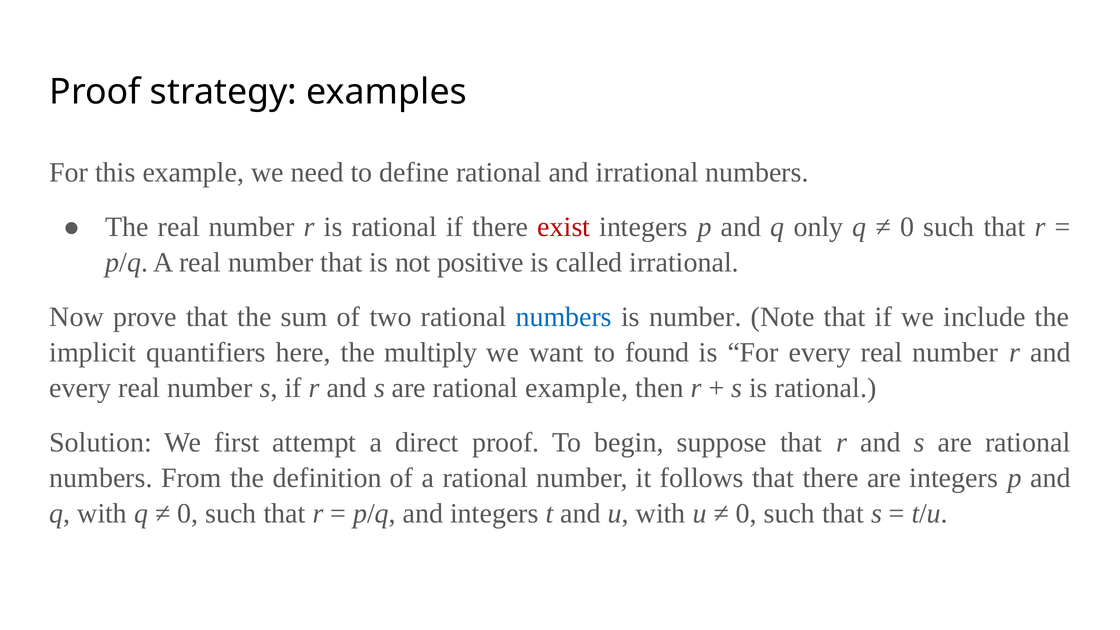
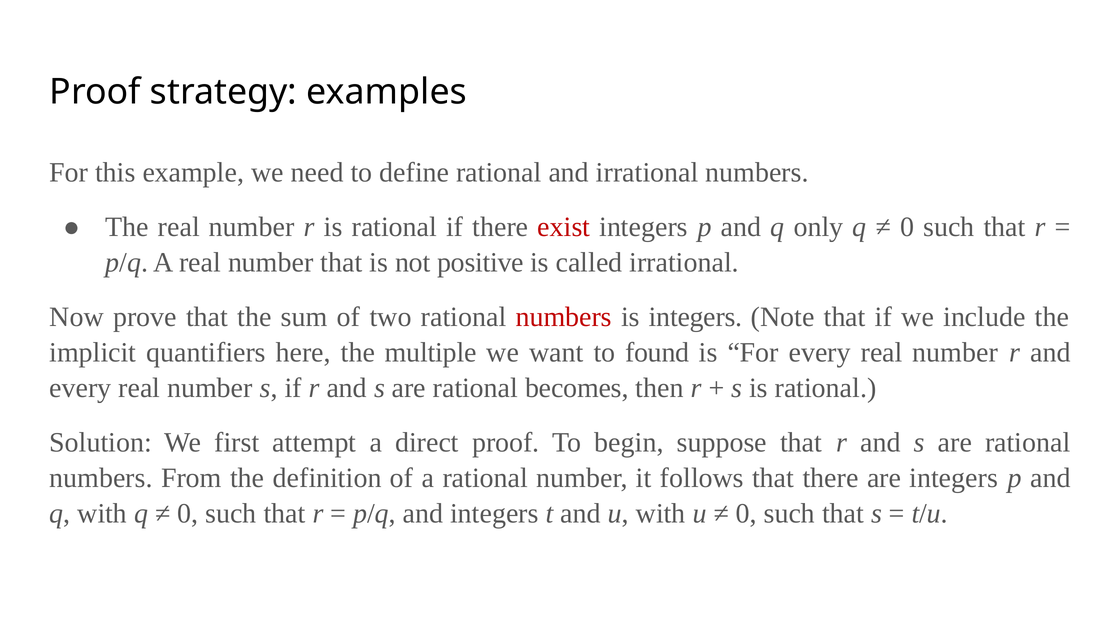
numbers at (564, 317) colour: blue -> red
is number: number -> integers
multiply: multiply -> multiple
rational example: example -> becomes
